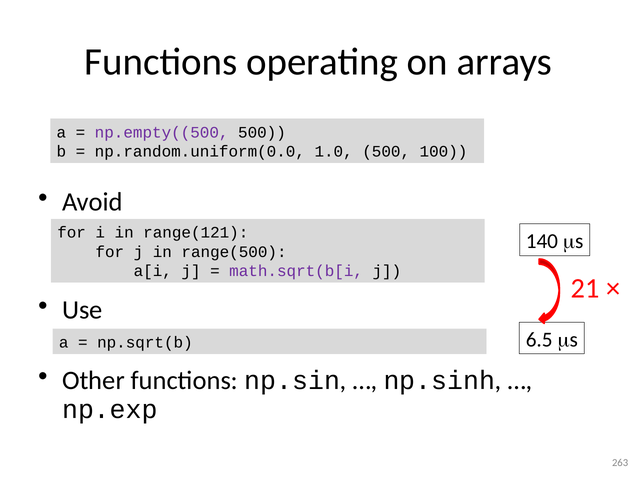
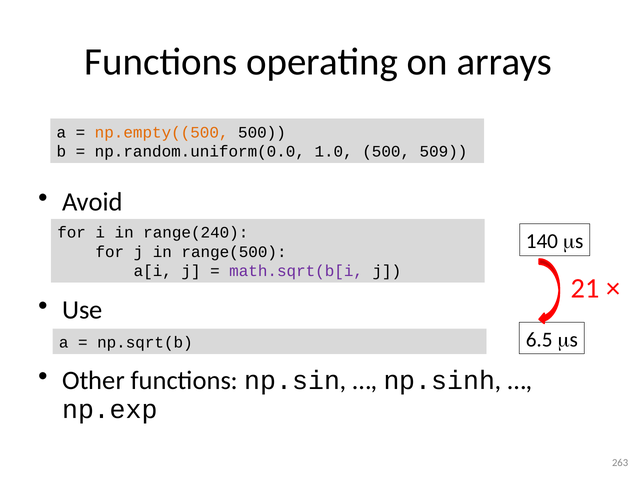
np.empty((500 colour: purple -> orange
100: 100 -> 509
range(121: range(121 -> range(240
